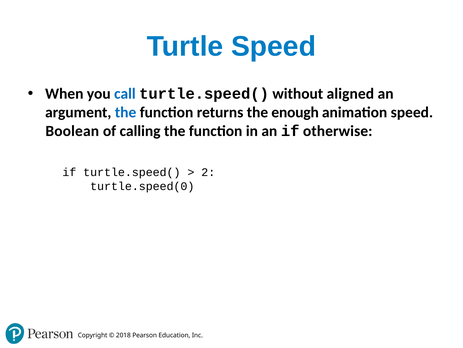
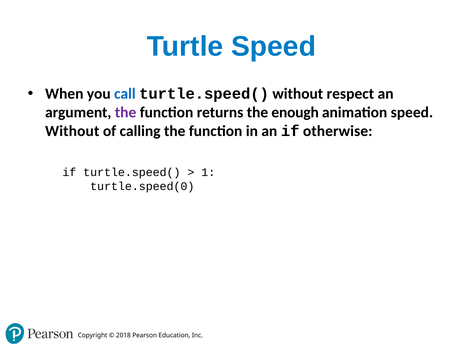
aligned: aligned -> respect
the at (126, 112) colour: blue -> purple
Boolean at (72, 131): Boolean -> Without
2: 2 -> 1
